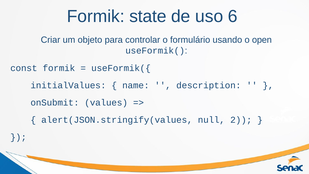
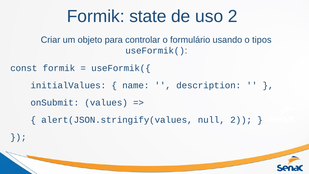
uso 6: 6 -> 2
open: open -> tipos
